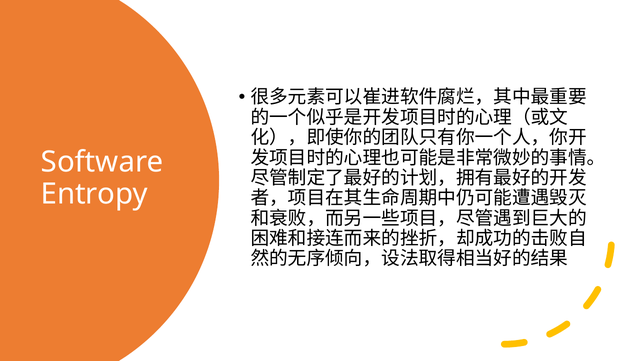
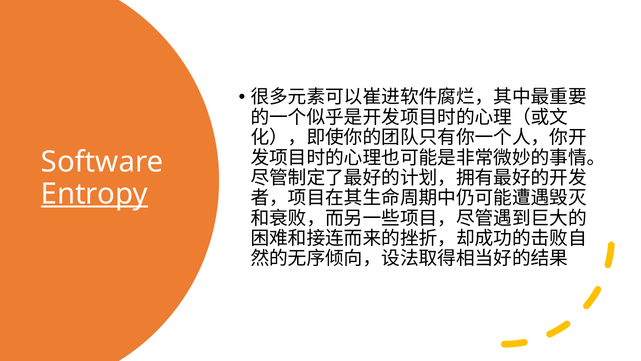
Entropy underline: none -> present
